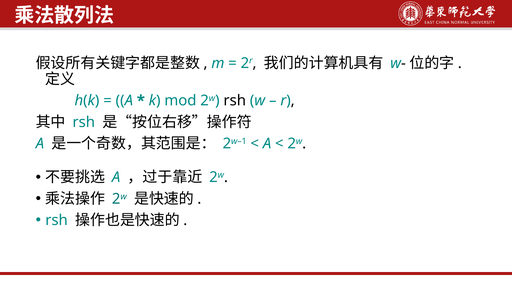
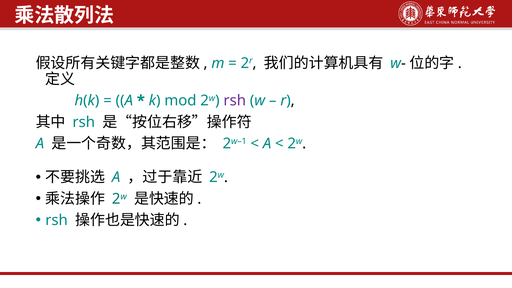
rsh at (235, 101) colour: black -> purple
